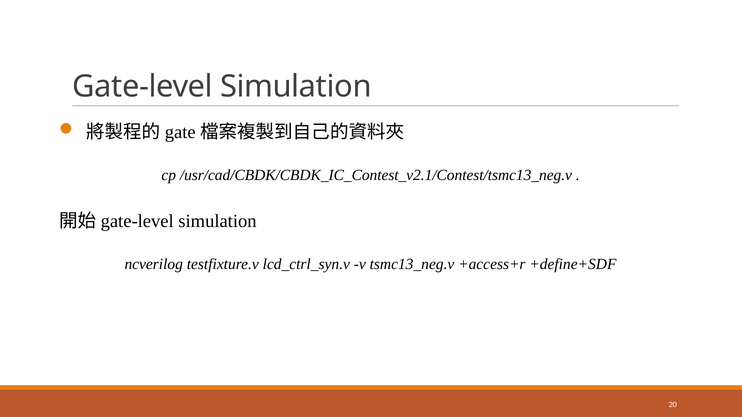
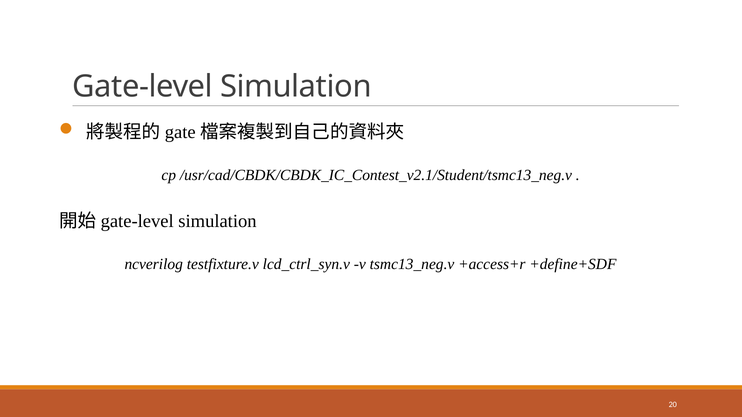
/usr/cad/CBDK/CBDK_IC_Contest_v2.1/Contest/tsmc13_neg.v: /usr/cad/CBDK/CBDK_IC_Contest_v2.1/Contest/tsmc13_neg.v -> /usr/cad/CBDK/CBDK_IC_Contest_v2.1/Student/tsmc13_neg.v
